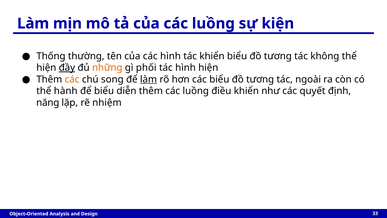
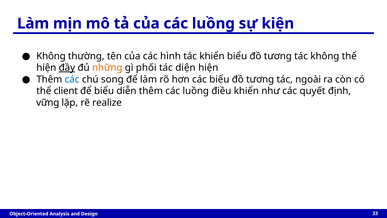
Thống at (51, 56): Thống -> Không
tác hình: hình -> diện
các at (72, 79) colour: orange -> blue
làm at (149, 79) underline: present -> none
hành: hành -> client
năng: năng -> vững
nhiệm: nhiệm -> realize
